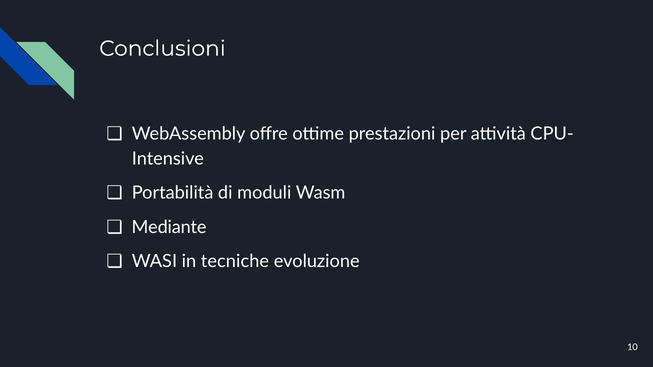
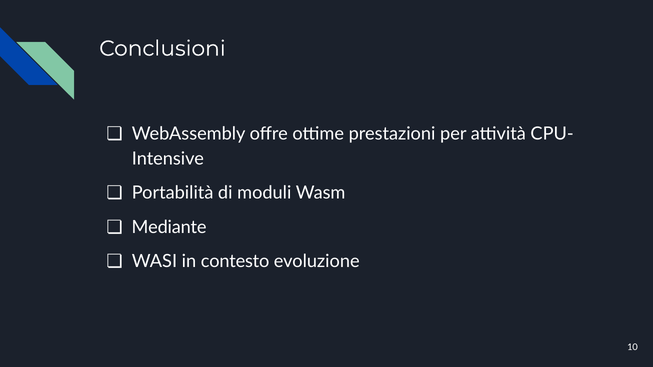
tecniche: tecniche -> contesto
